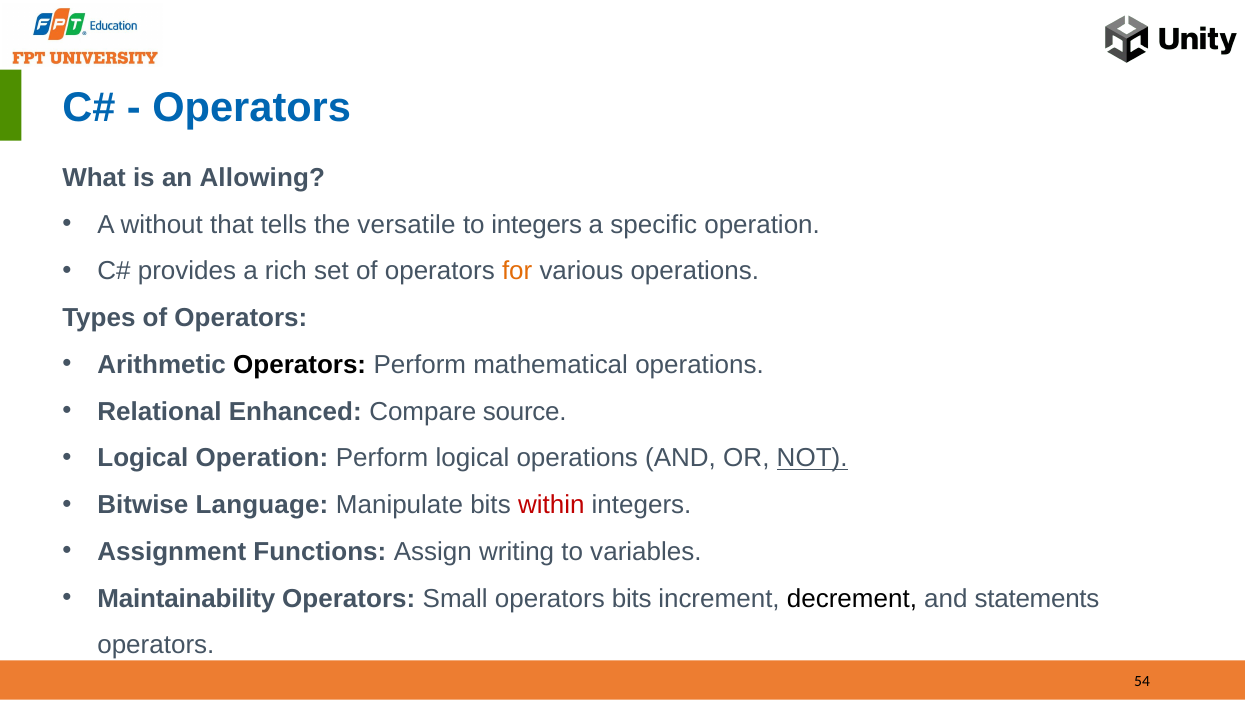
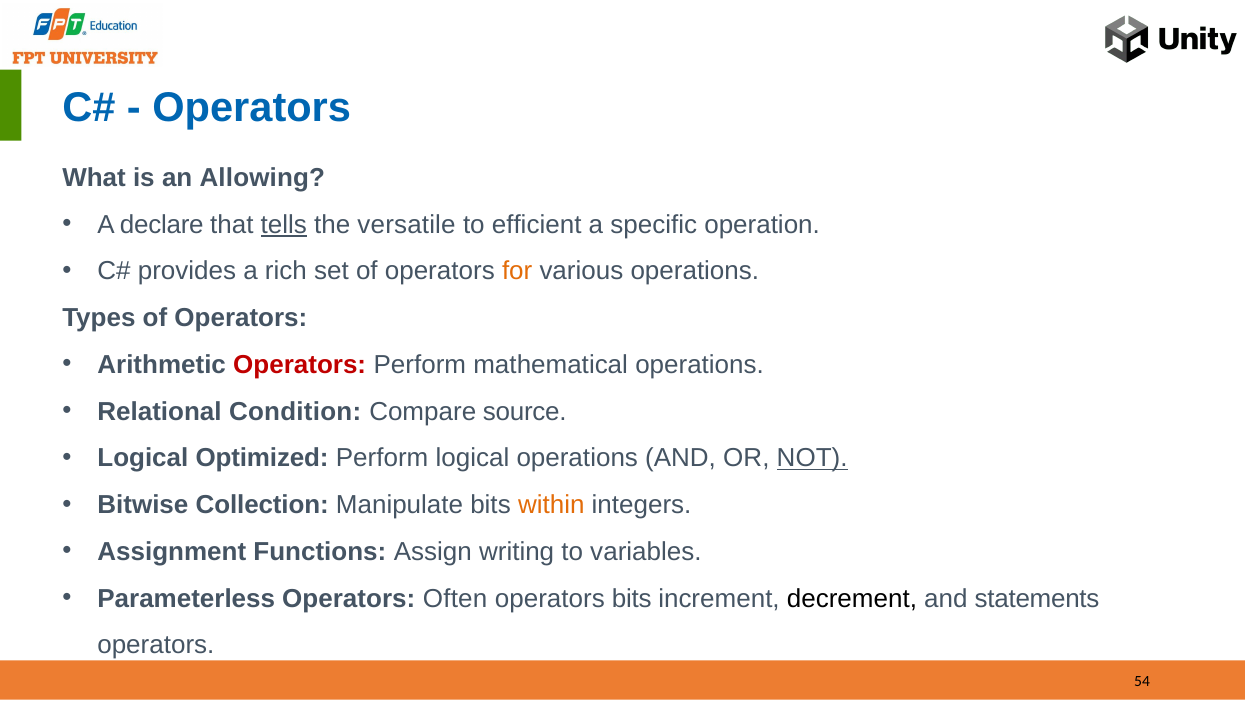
without: without -> declare
tells underline: none -> present
to integers: integers -> efficient
Operators at (300, 365) colour: black -> red
Enhanced: Enhanced -> Condition
Logical Operation: Operation -> Optimized
Language: Language -> Collection
within colour: red -> orange
Maintainability: Maintainability -> Parameterless
Small: Small -> Often
